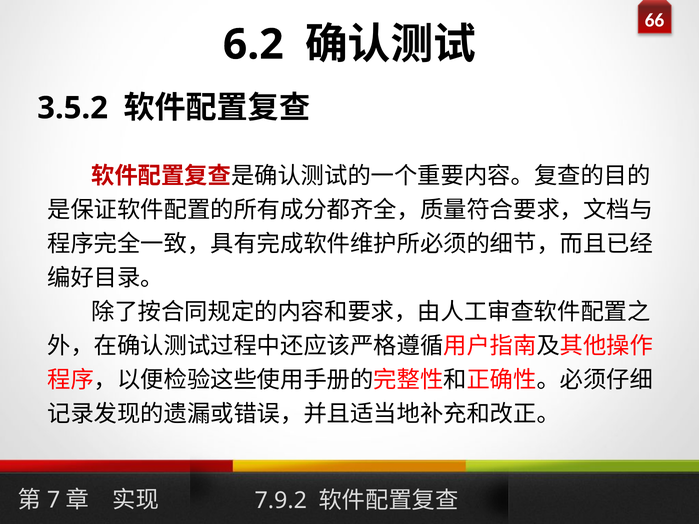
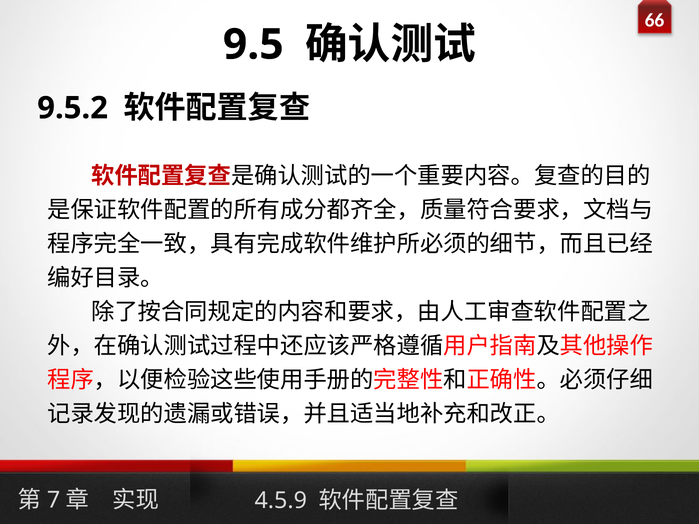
6.2: 6.2 -> 9.5
3.5.2: 3.5.2 -> 9.5.2
7.9.2: 7.9.2 -> 4.5.9
